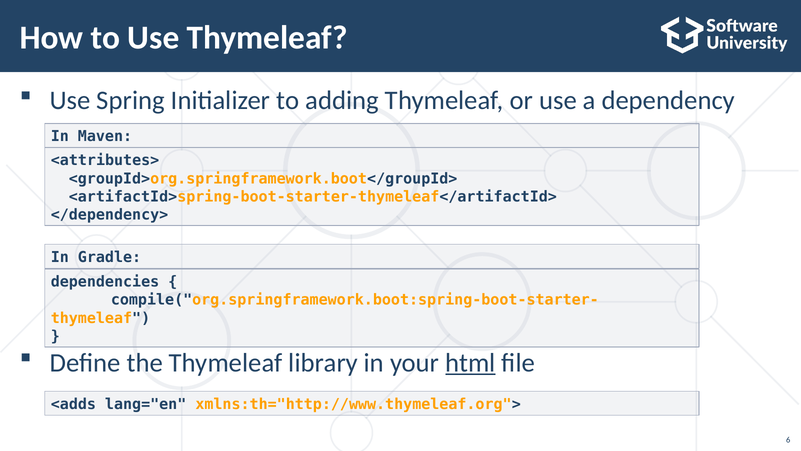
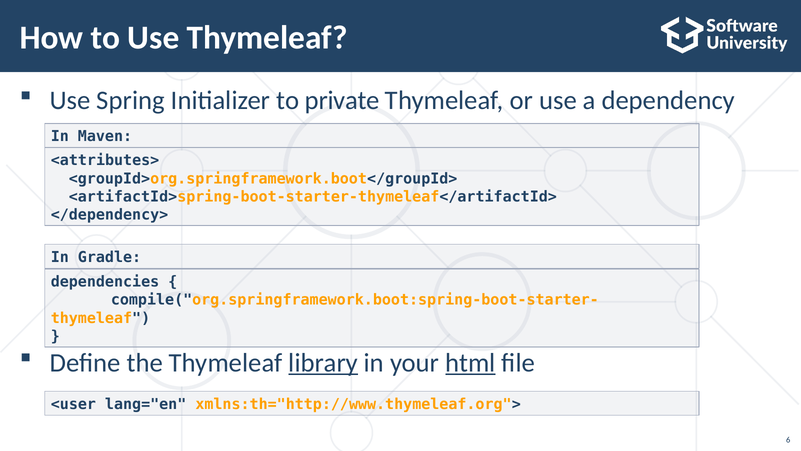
adding: adding -> private
library underline: none -> present
<adds: <adds -> <user
